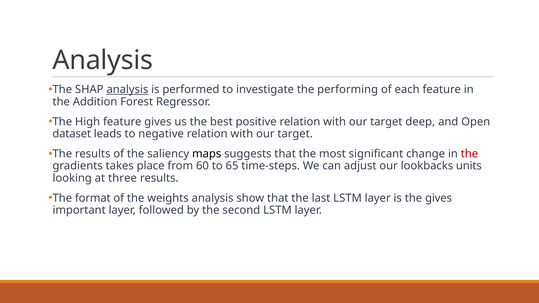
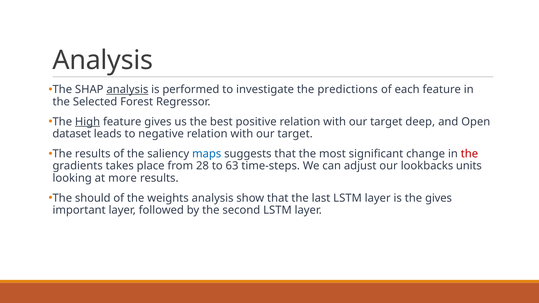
performing: performing -> predictions
Addition: Addition -> Selected
High underline: none -> present
maps colour: black -> blue
60: 60 -> 28
65: 65 -> 63
three: three -> more
format: format -> should
